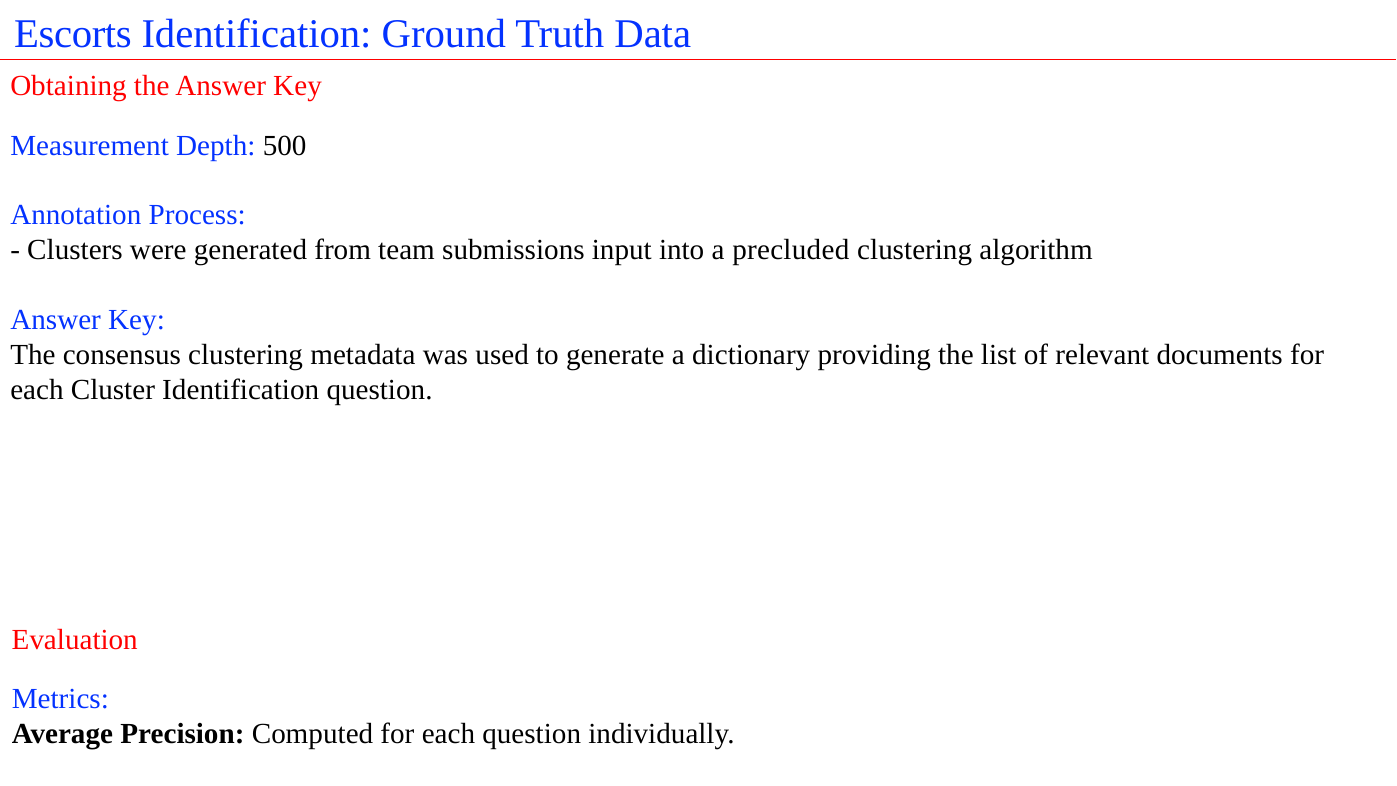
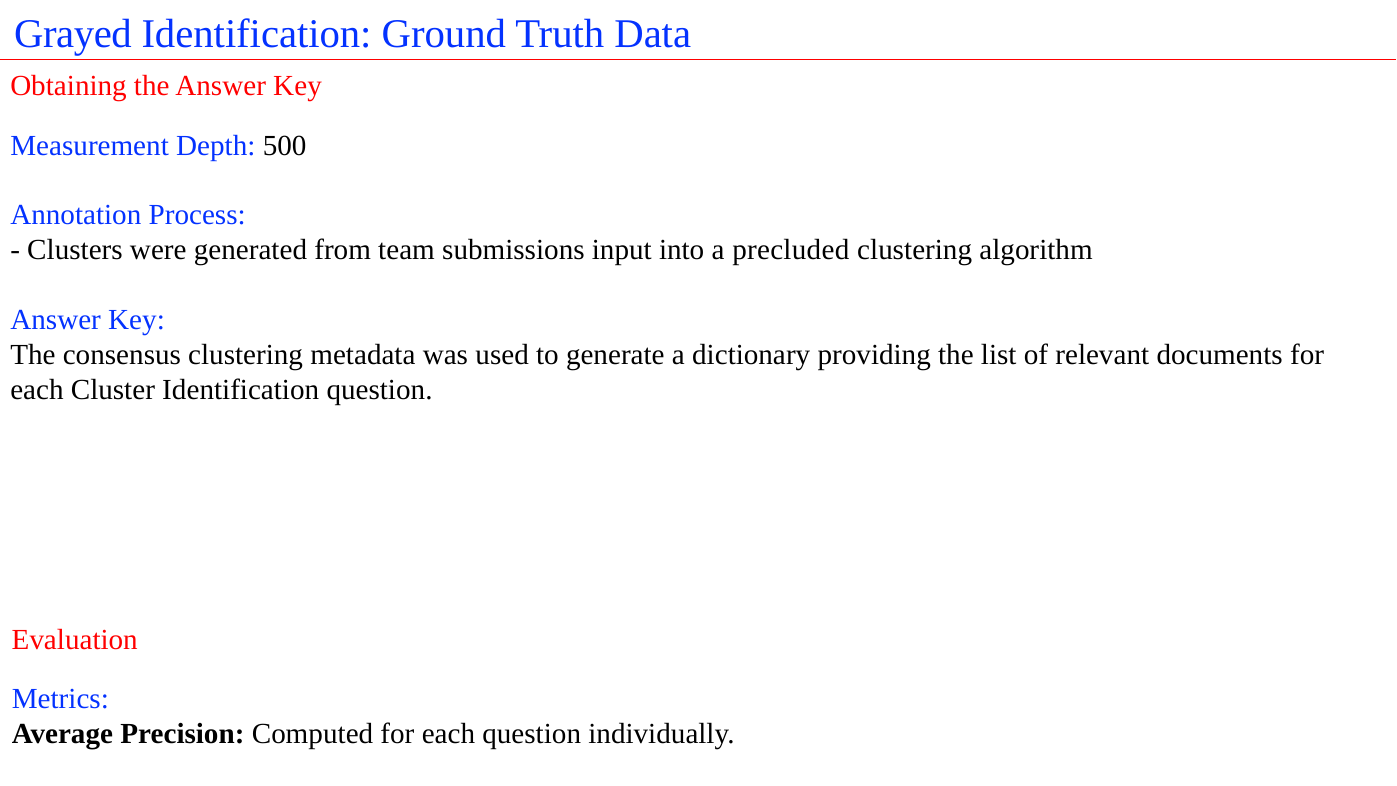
Escorts: Escorts -> Grayed
